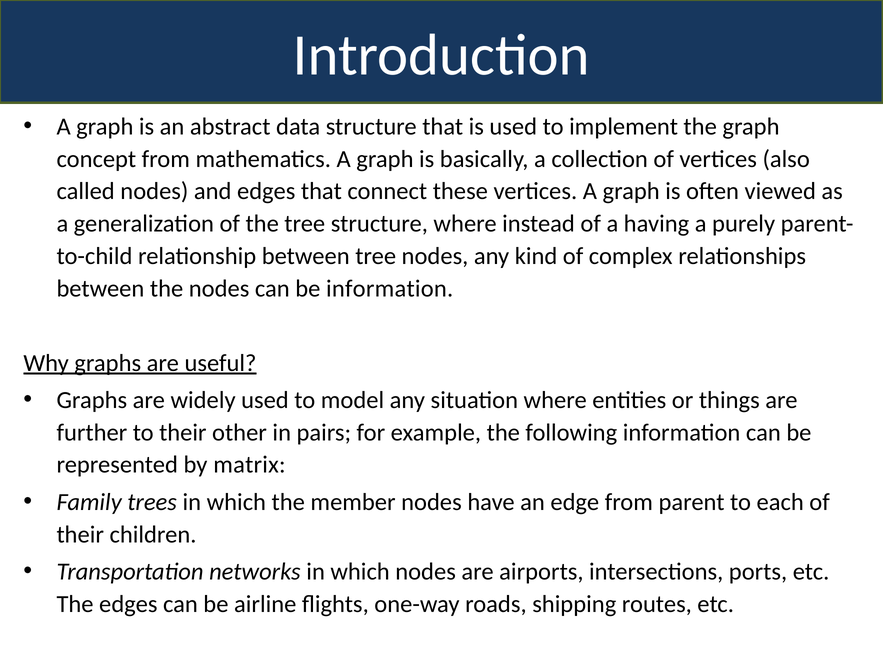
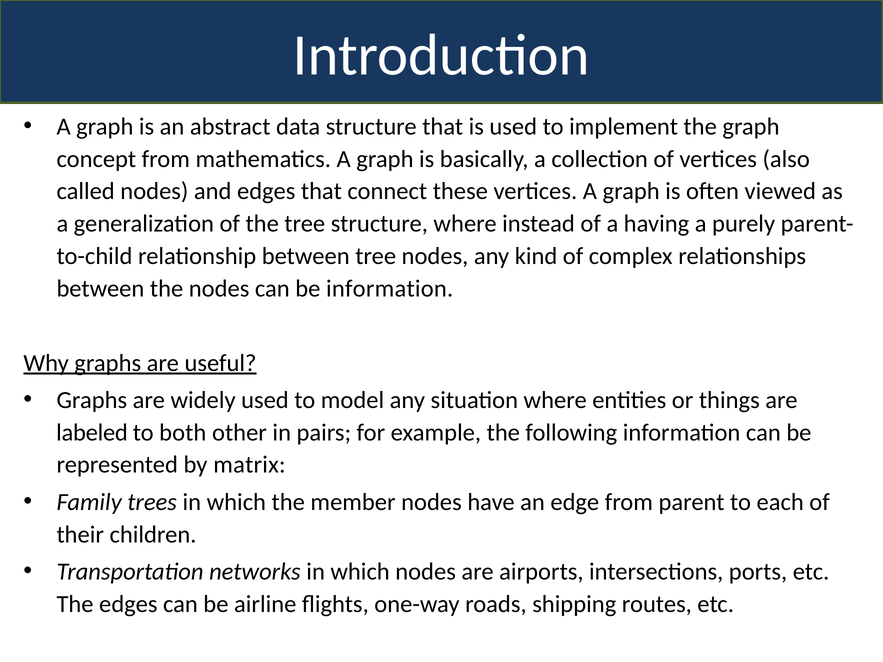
further: further -> labeled
to their: their -> both
